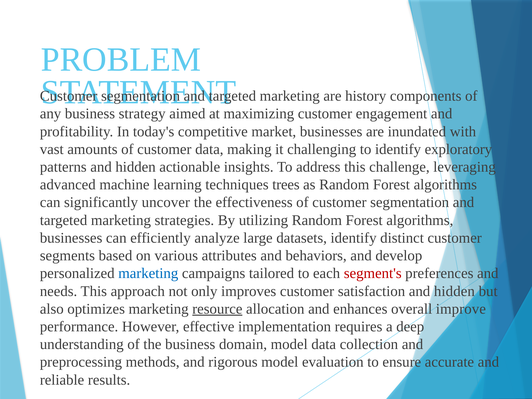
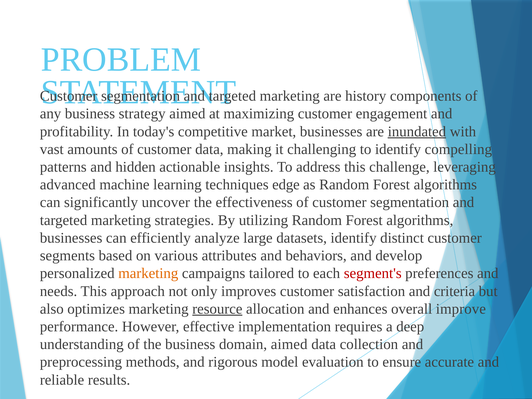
inundated underline: none -> present
exploratory: exploratory -> compelling
trees: trees -> edge
marketing at (148, 273) colour: blue -> orange
satisfaction and hidden: hidden -> criteria
domain model: model -> aimed
